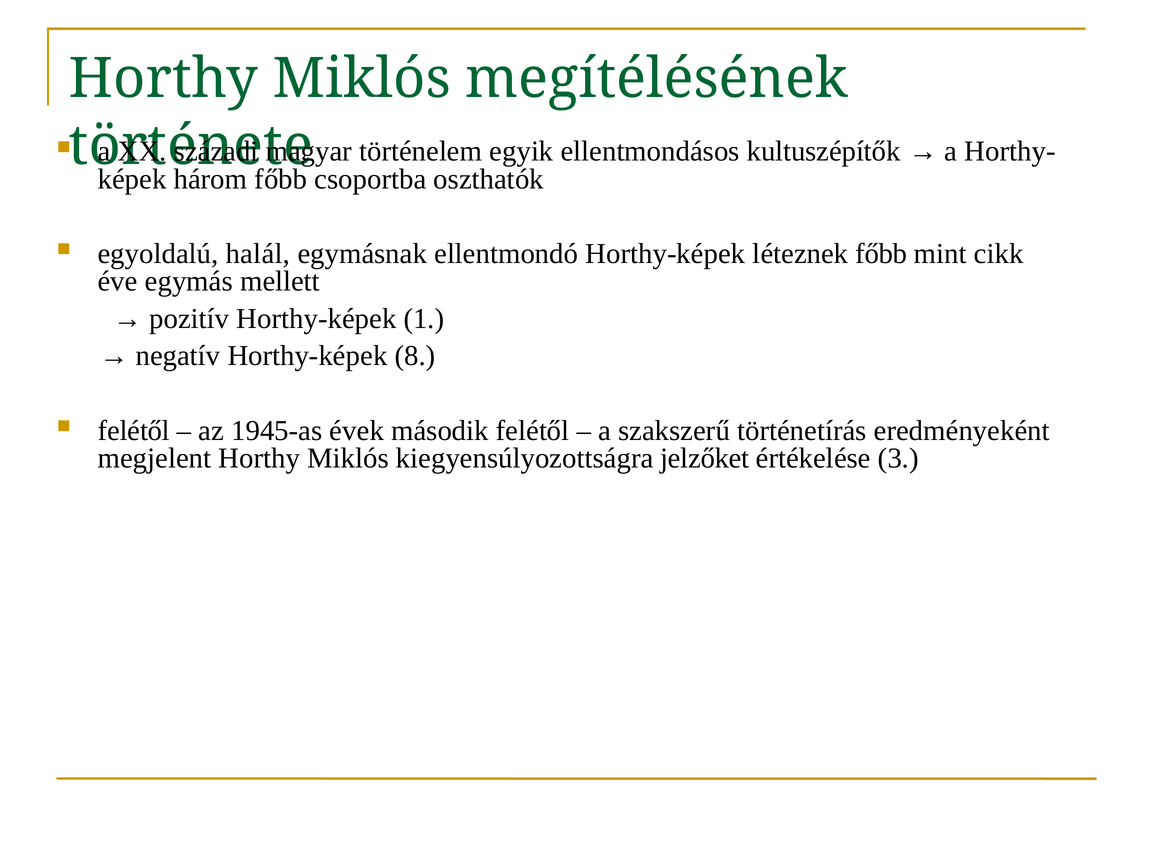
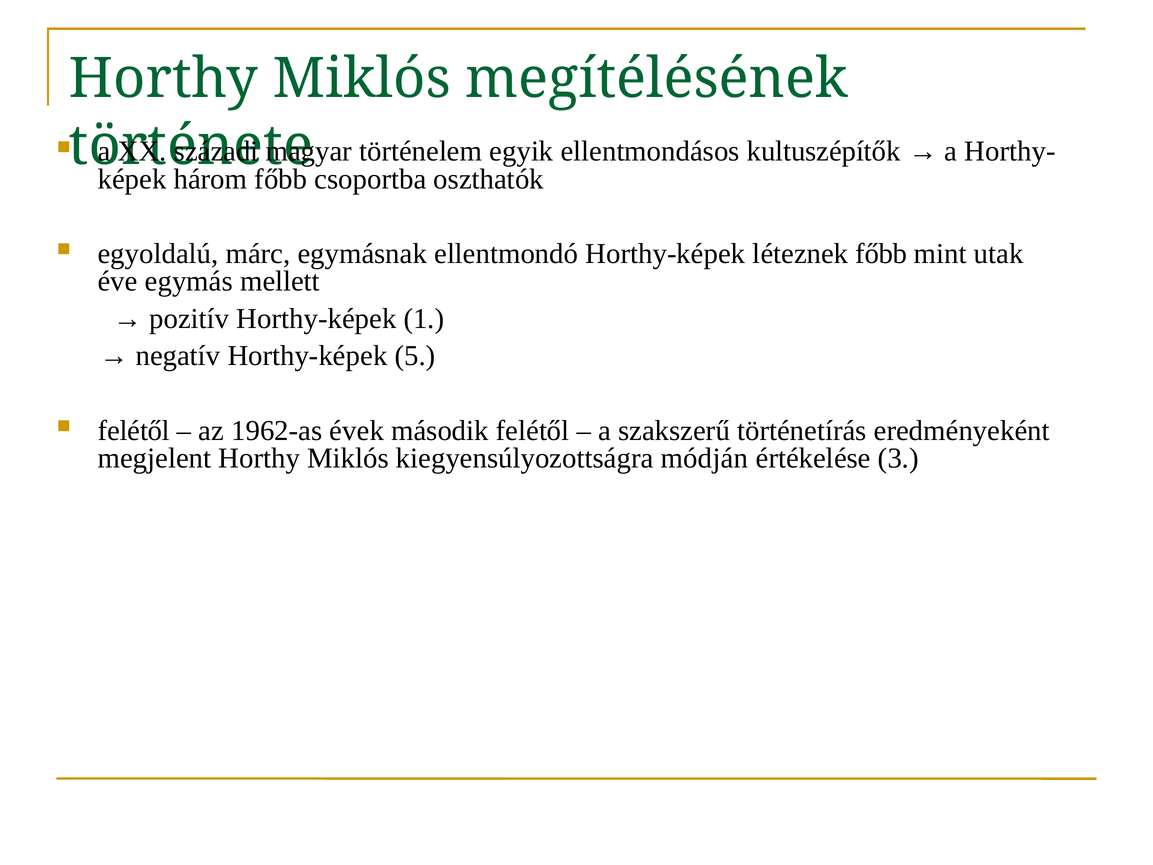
halál: halál -> márc
cikk: cikk -> utak
8: 8 -> 5
1945-as: 1945-as -> 1962-as
jelzőket: jelzőket -> módján
